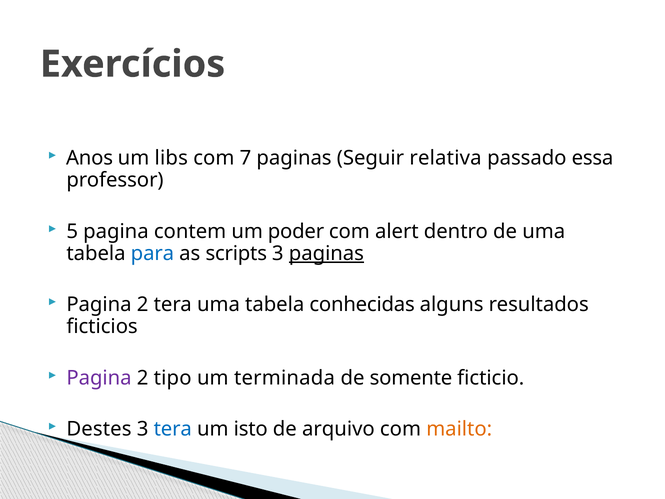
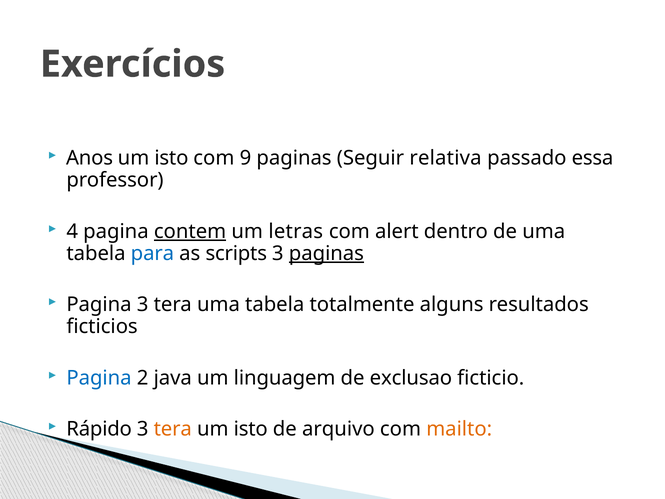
libs at (171, 158): libs -> isto
7: 7 -> 9
5: 5 -> 4
contem underline: none -> present
poder: poder -> letras
2 at (143, 305): 2 -> 3
conhecidas: conhecidas -> totalmente
Pagina at (99, 378) colour: purple -> blue
tipo: tipo -> java
terminada: terminada -> linguagem
somente: somente -> exclusao
Destes: Destes -> Rápido
tera at (173, 429) colour: blue -> orange
